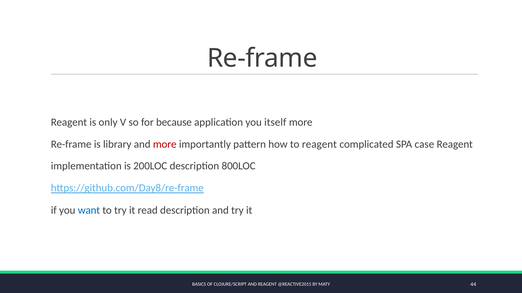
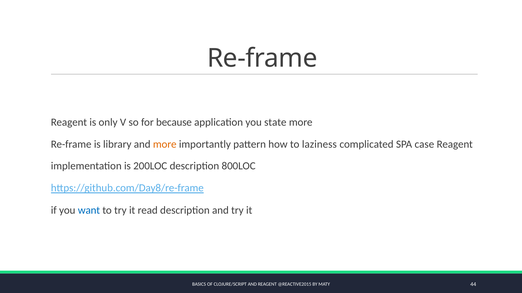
itself: itself -> state
more at (165, 144) colour: red -> orange
to reagent: reagent -> laziness
